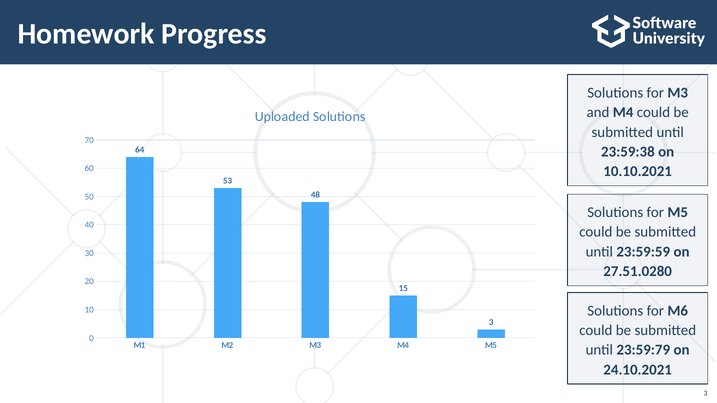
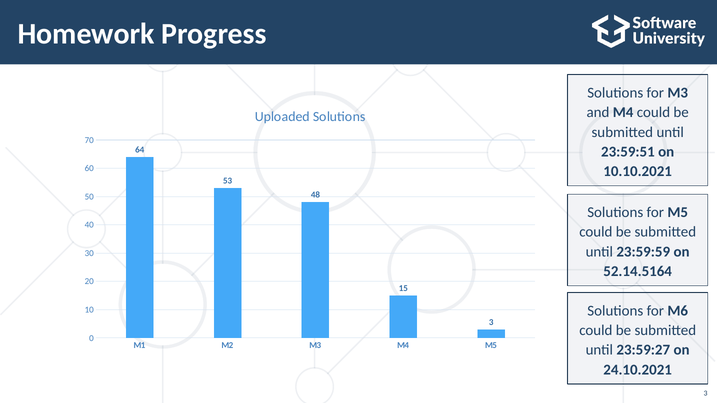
23:59:38: 23:59:38 -> 23:59:51
27.51.0280: 27.51.0280 -> 52.14.5164
23:59:79: 23:59:79 -> 23:59:27
